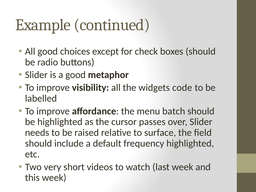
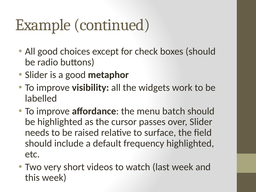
code: code -> work
